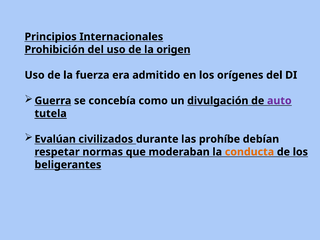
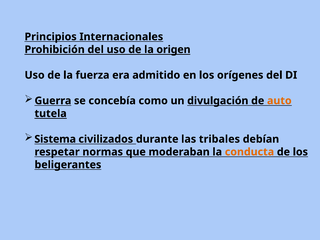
auto colour: purple -> orange
Evalúan: Evalúan -> Sistema
prohíbe: prohíbe -> tribales
